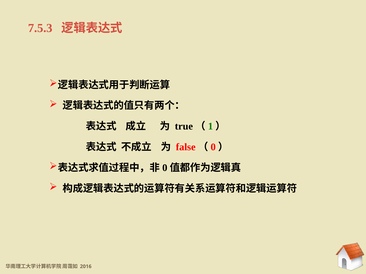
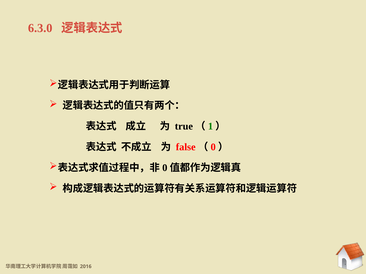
7.5.3: 7.5.3 -> 6.3.0
